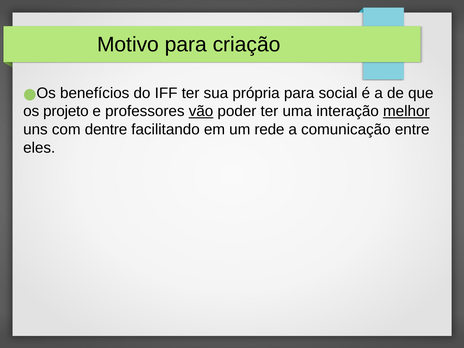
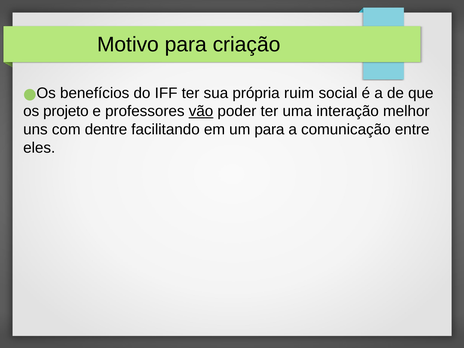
própria para: para -> ruim
melhor underline: present -> none
um rede: rede -> para
